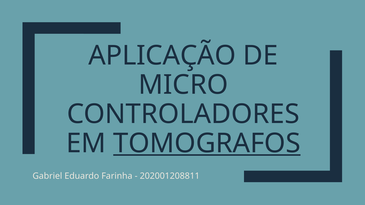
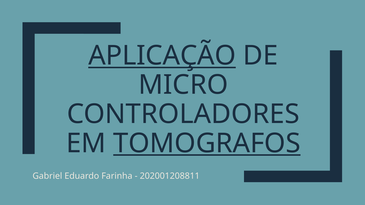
APLICAÇÃO underline: none -> present
